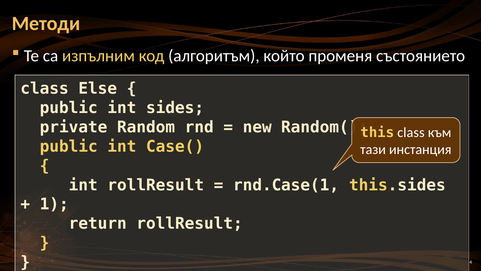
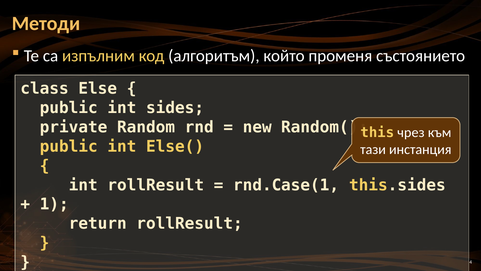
this class: class -> чрез
Case(: Case( -> Else(
